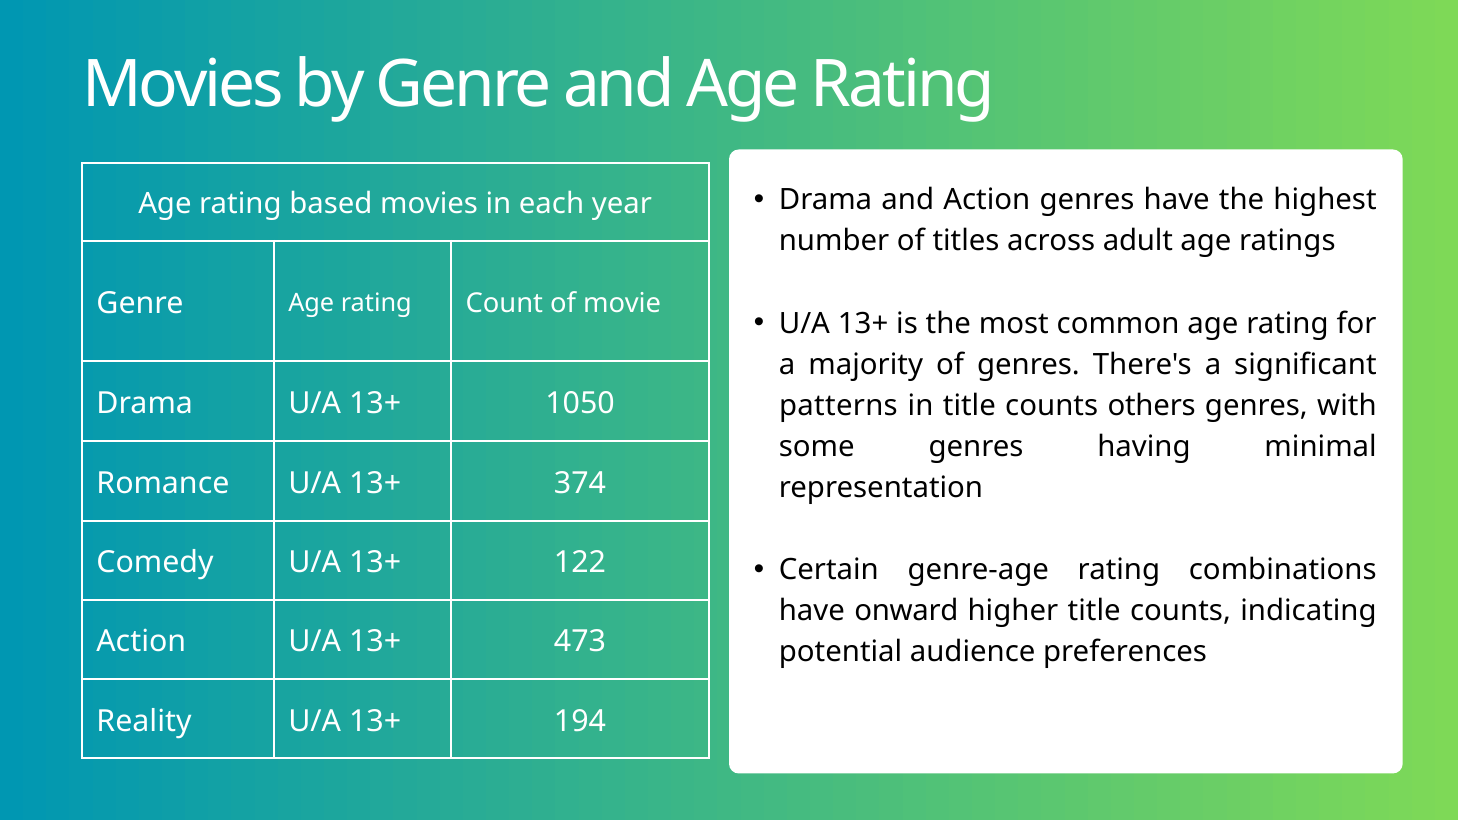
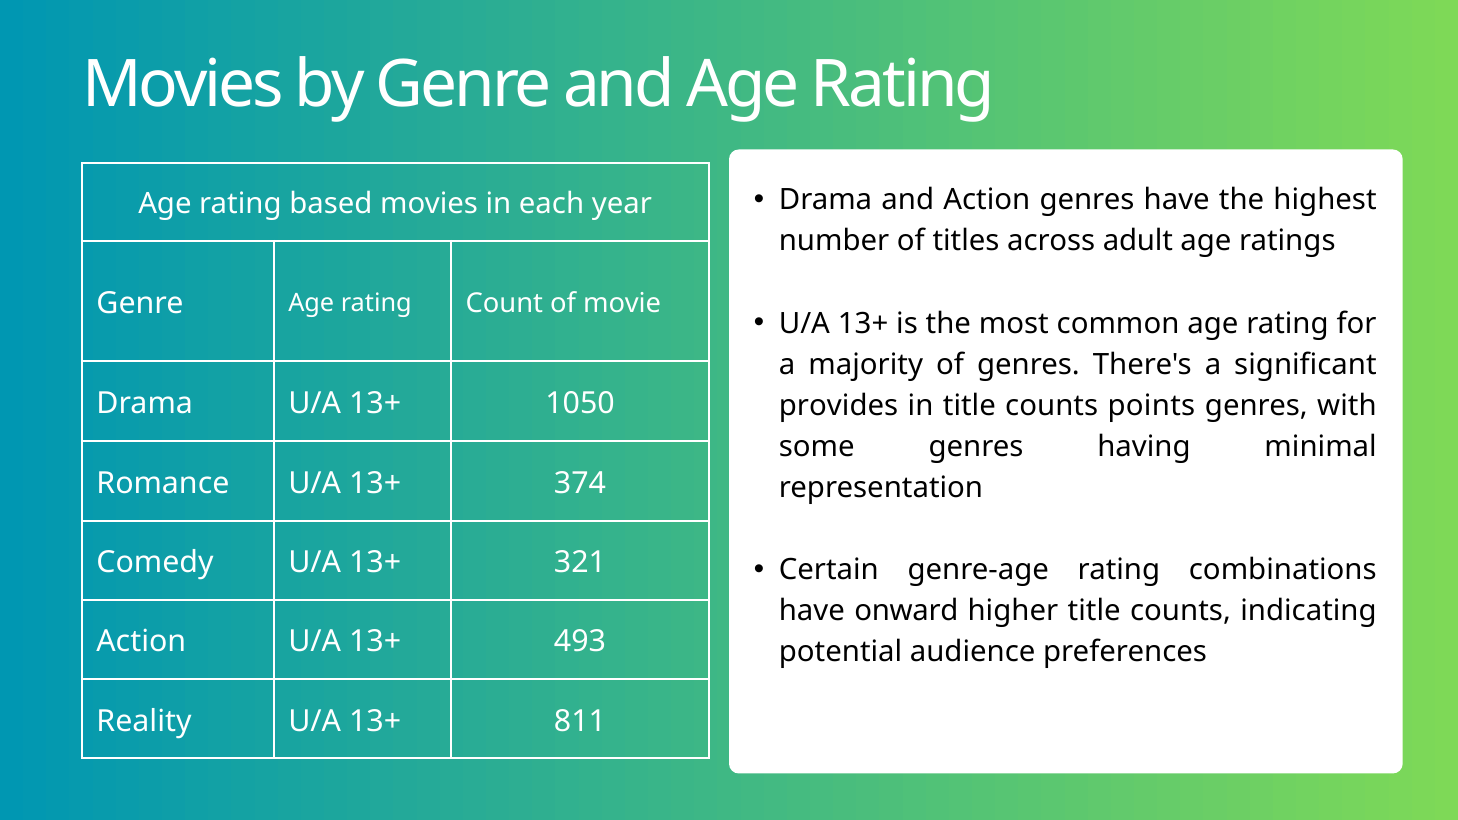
patterns: patterns -> provides
others: others -> points
122: 122 -> 321
473: 473 -> 493
194: 194 -> 811
